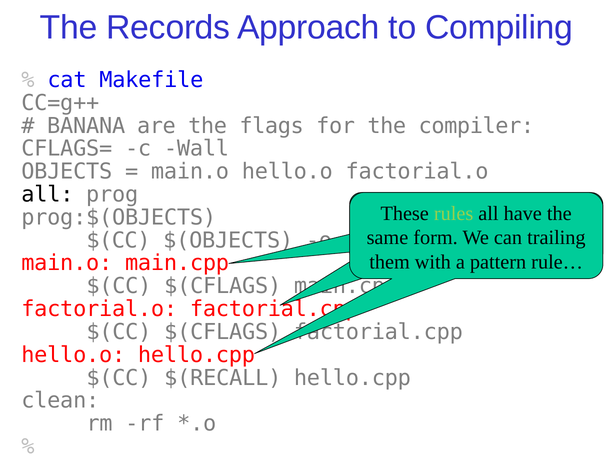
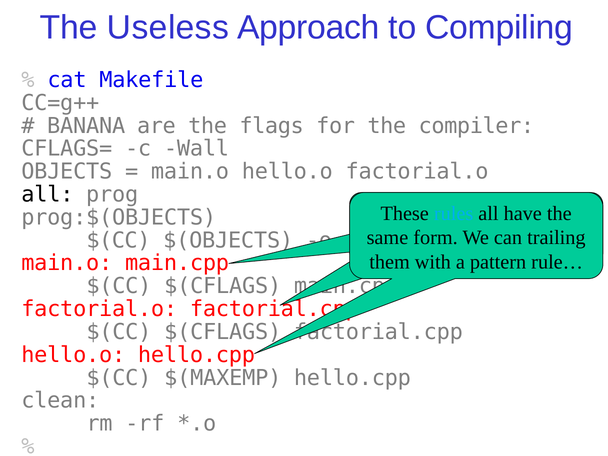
Records: Records -> Useless
rules colour: light green -> light blue
$(RECALL: $(RECALL -> $(MAXEMP
